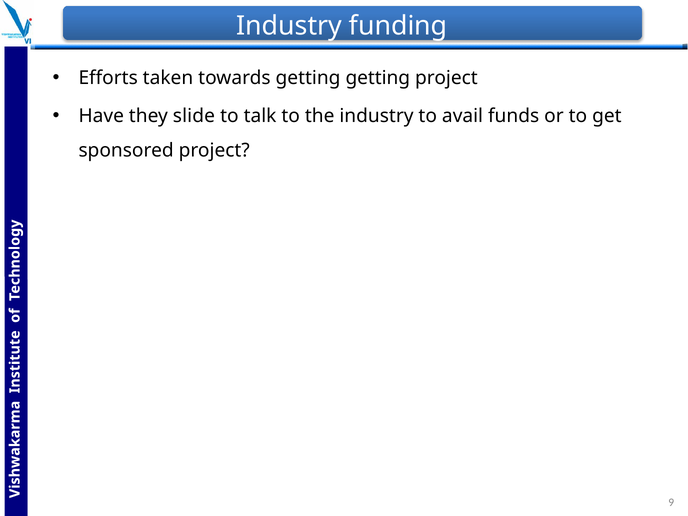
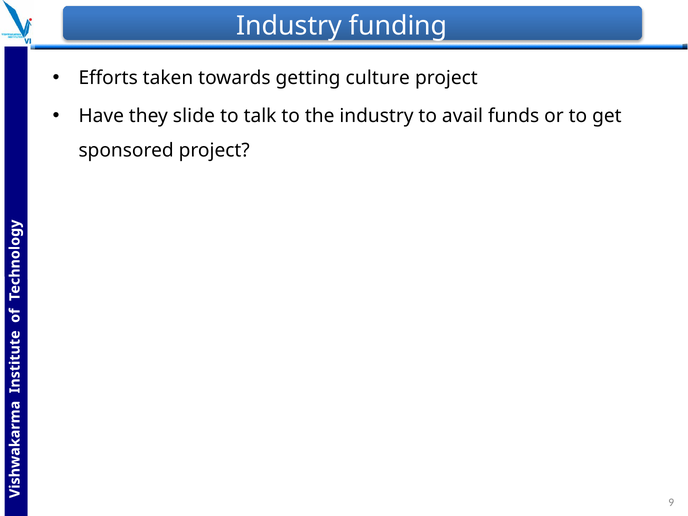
getting getting: getting -> culture
